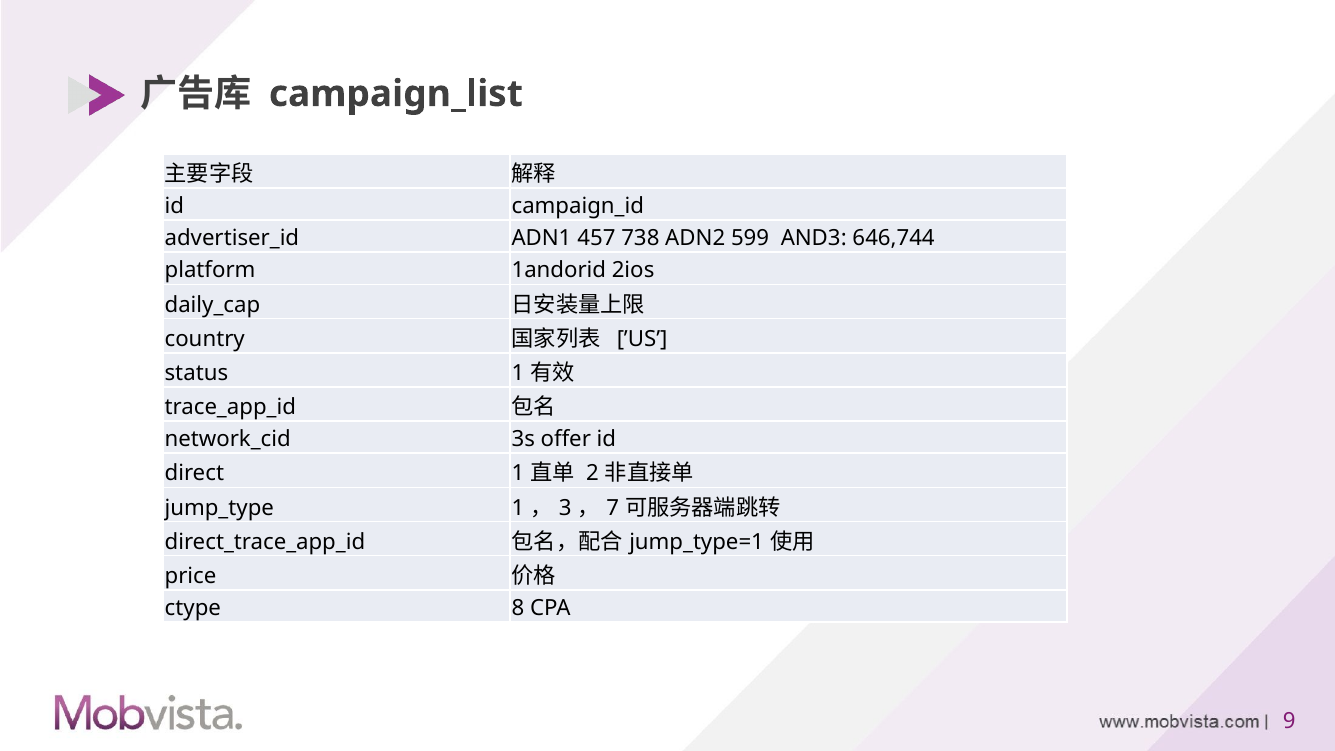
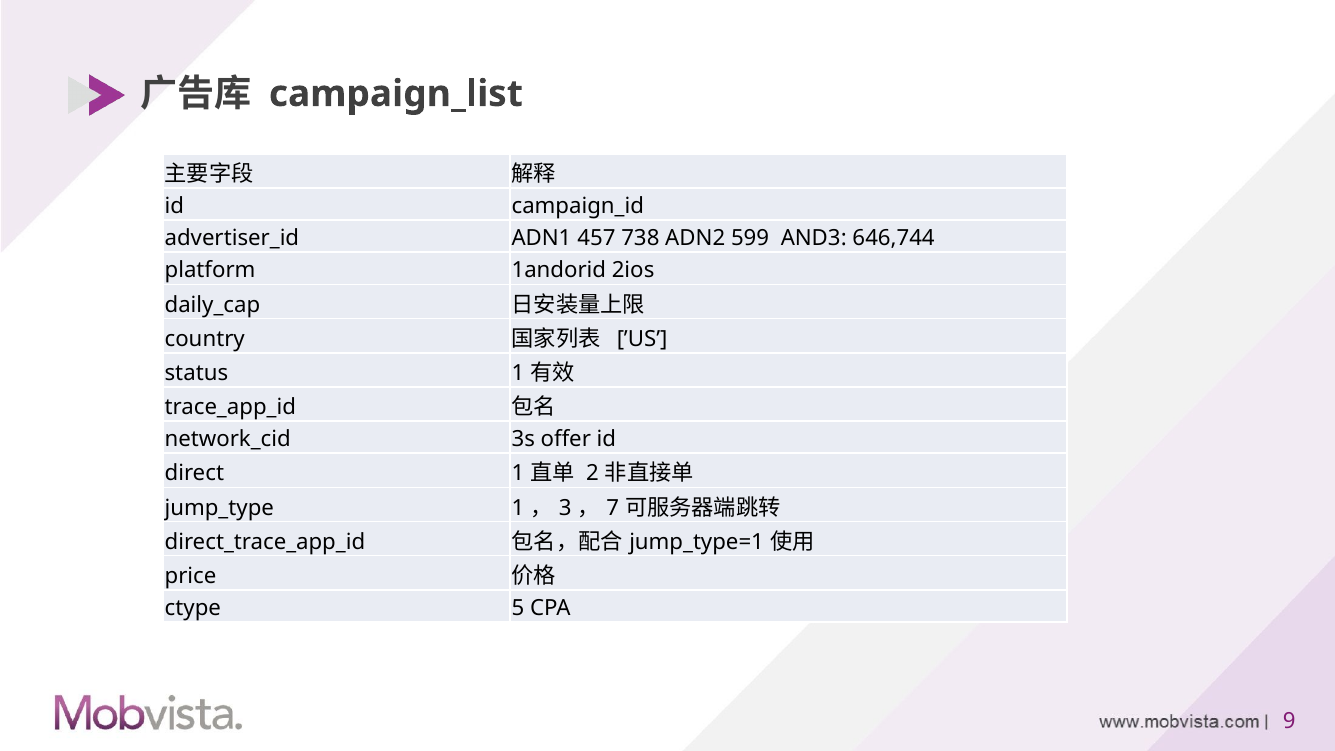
8: 8 -> 5
